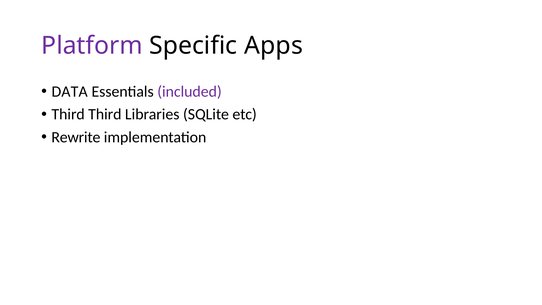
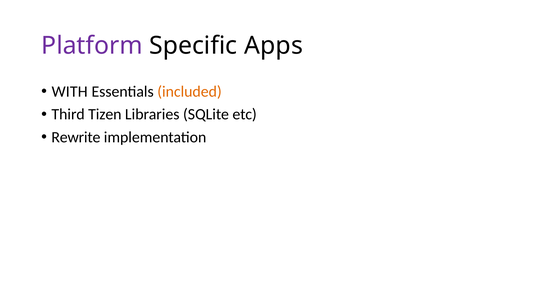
DATA: DATA -> WITH
included colour: purple -> orange
Third Third: Third -> Tizen
